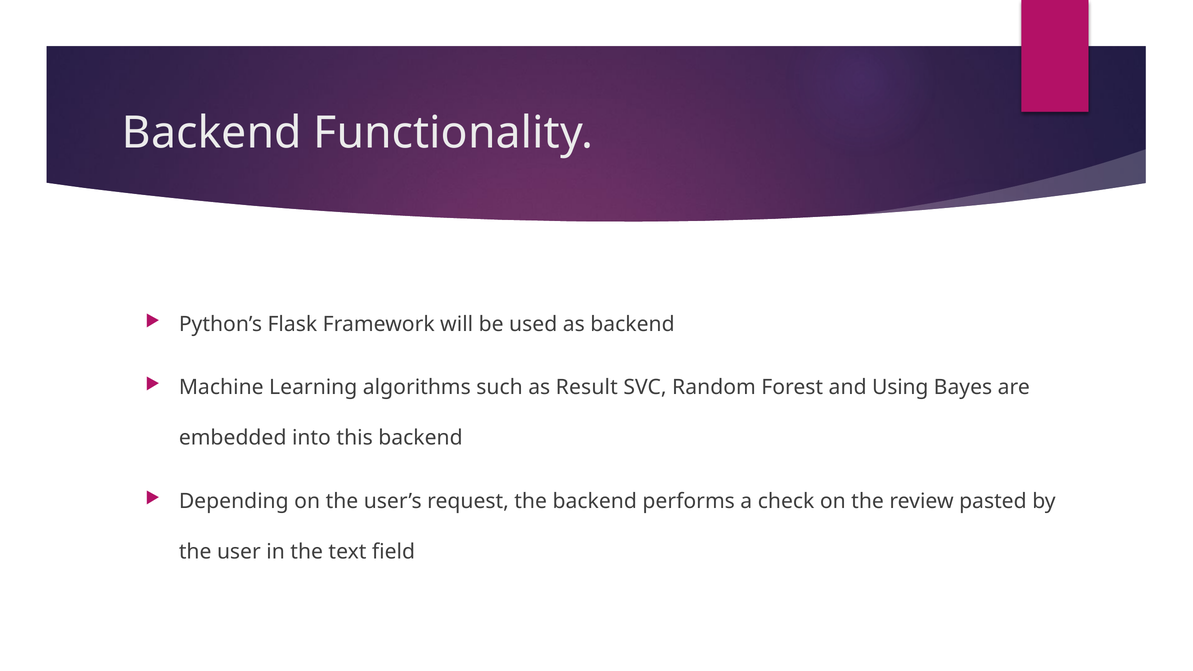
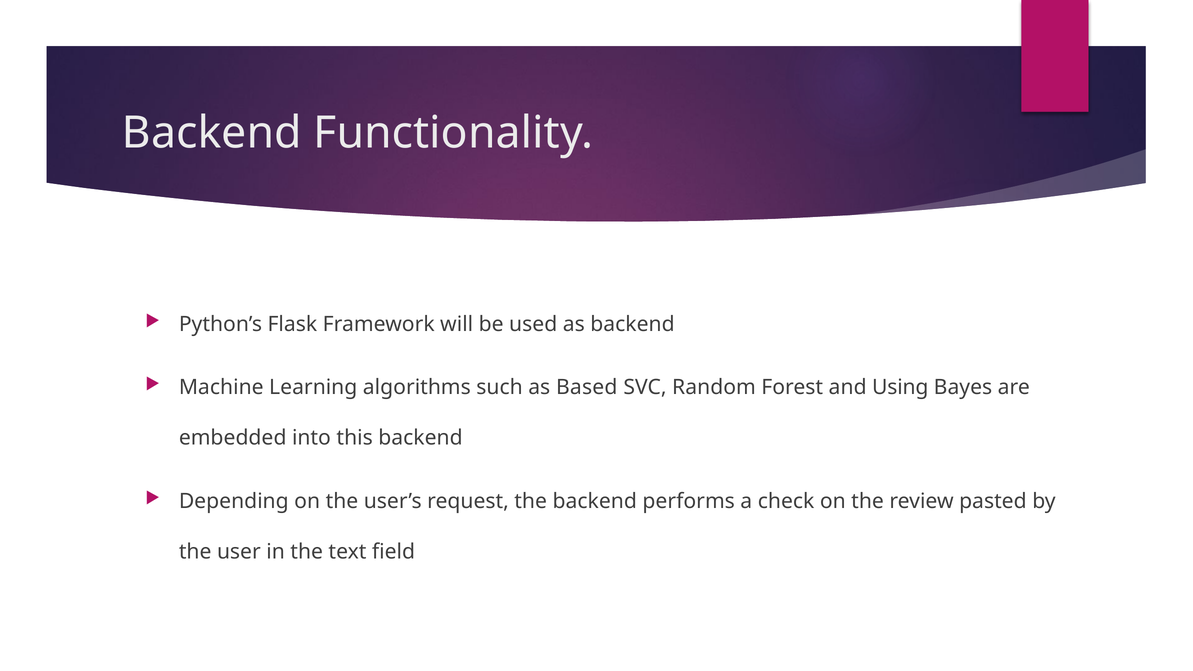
Result: Result -> Based
